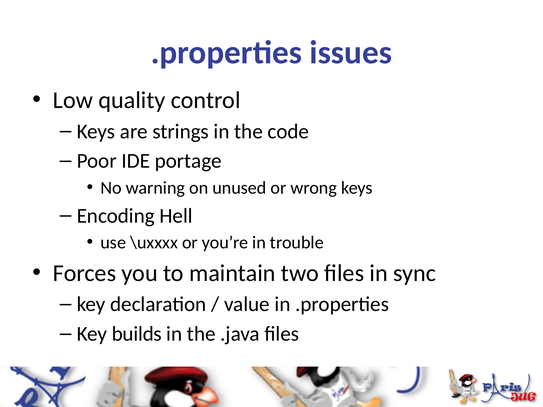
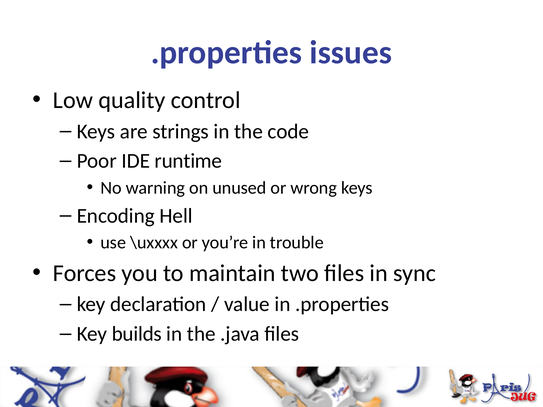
portage: portage -> runtime
